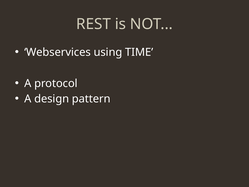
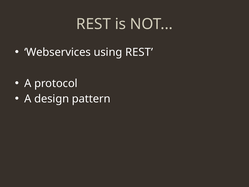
using TIME: TIME -> REST
